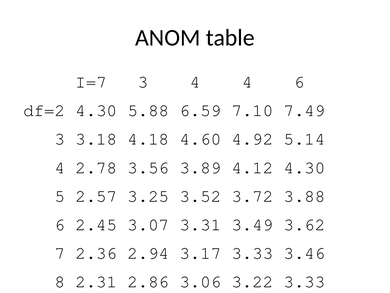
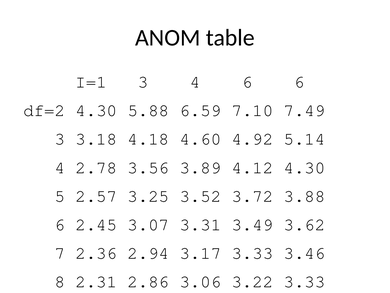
I=7: I=7 -> I=1
4 4: 4 -> 6
